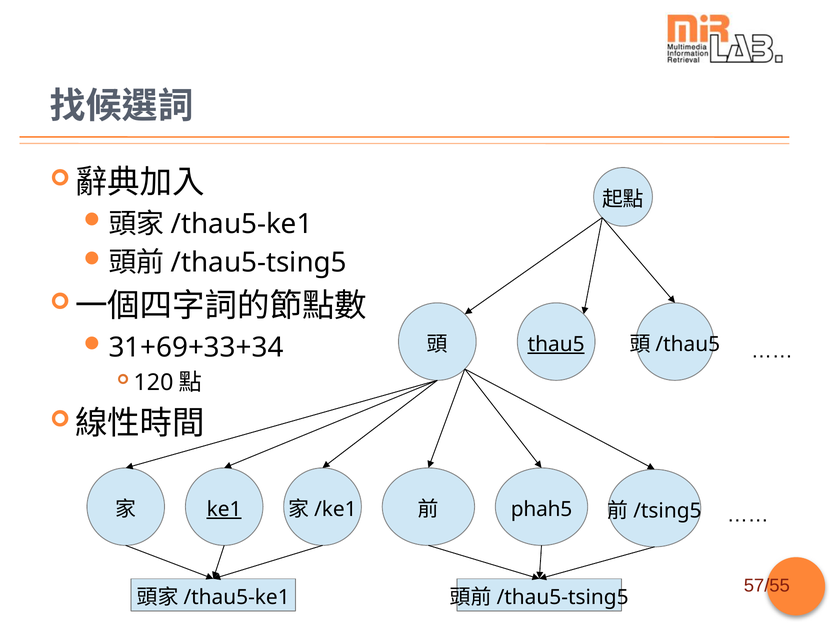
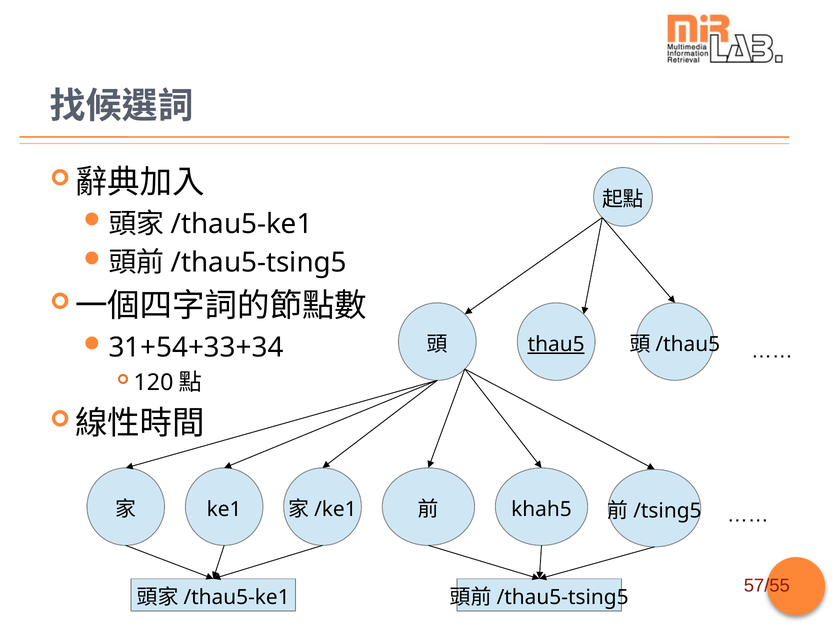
31+69+33+34: 31+69+33+34 -> 31+54+33+34
ke1 underline: present -> none
phah5: phah5 -> khah5
